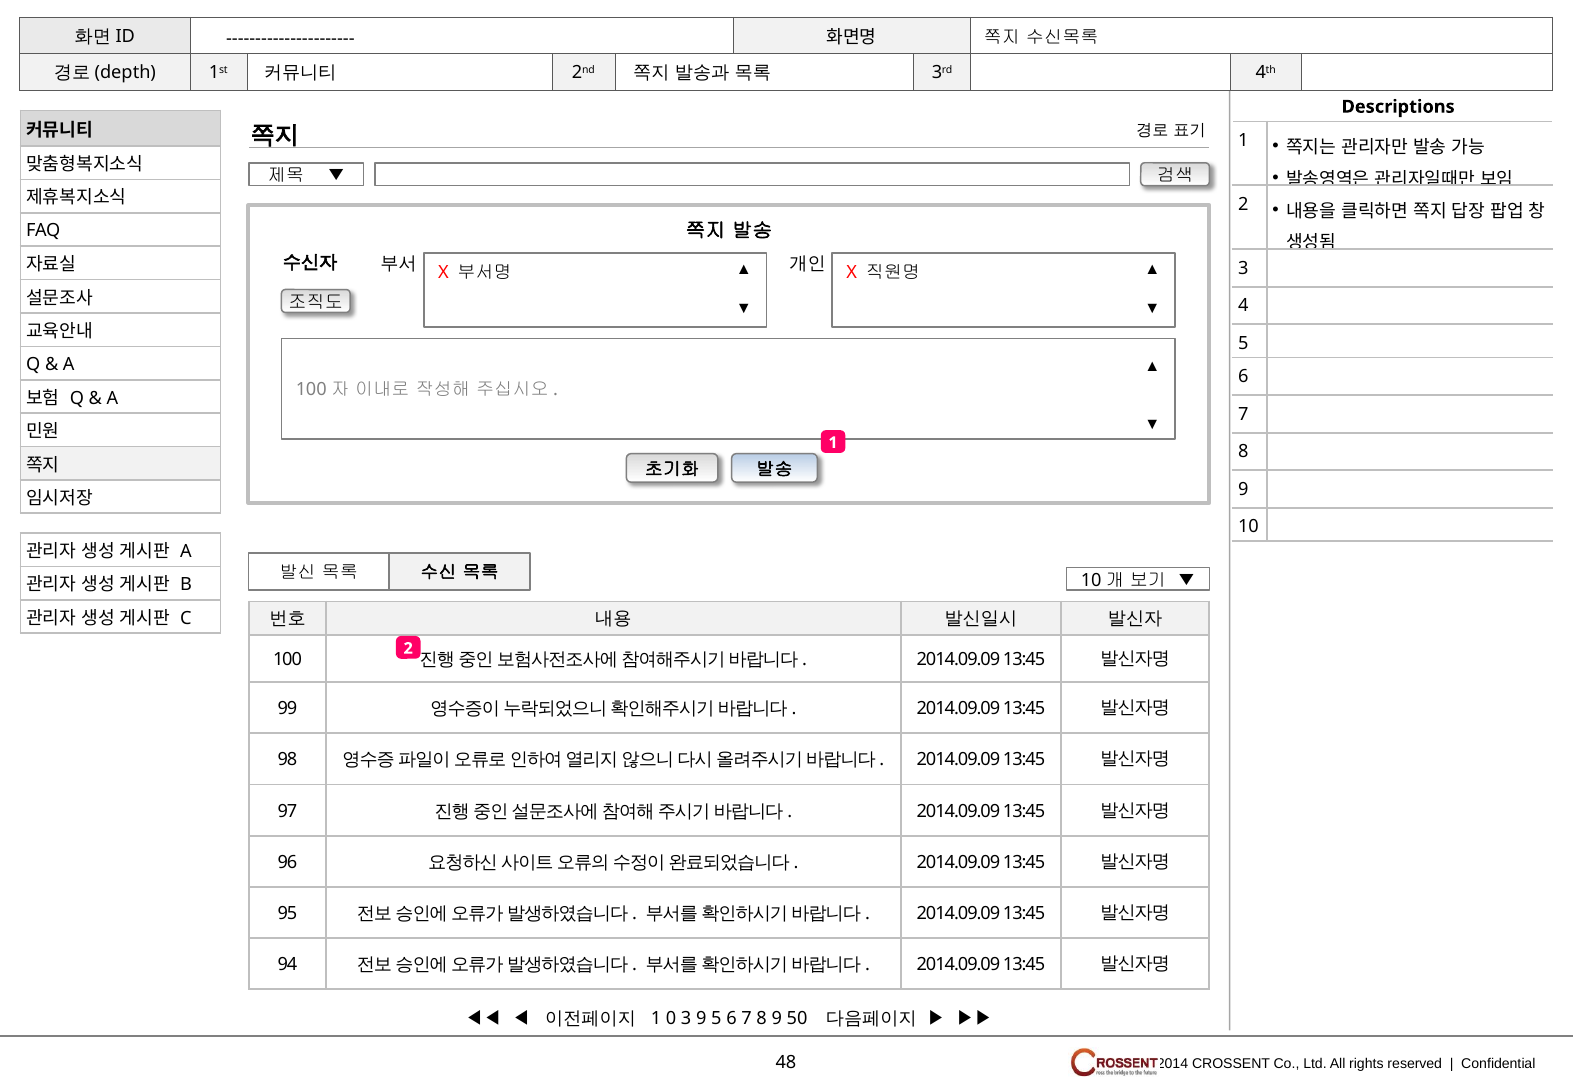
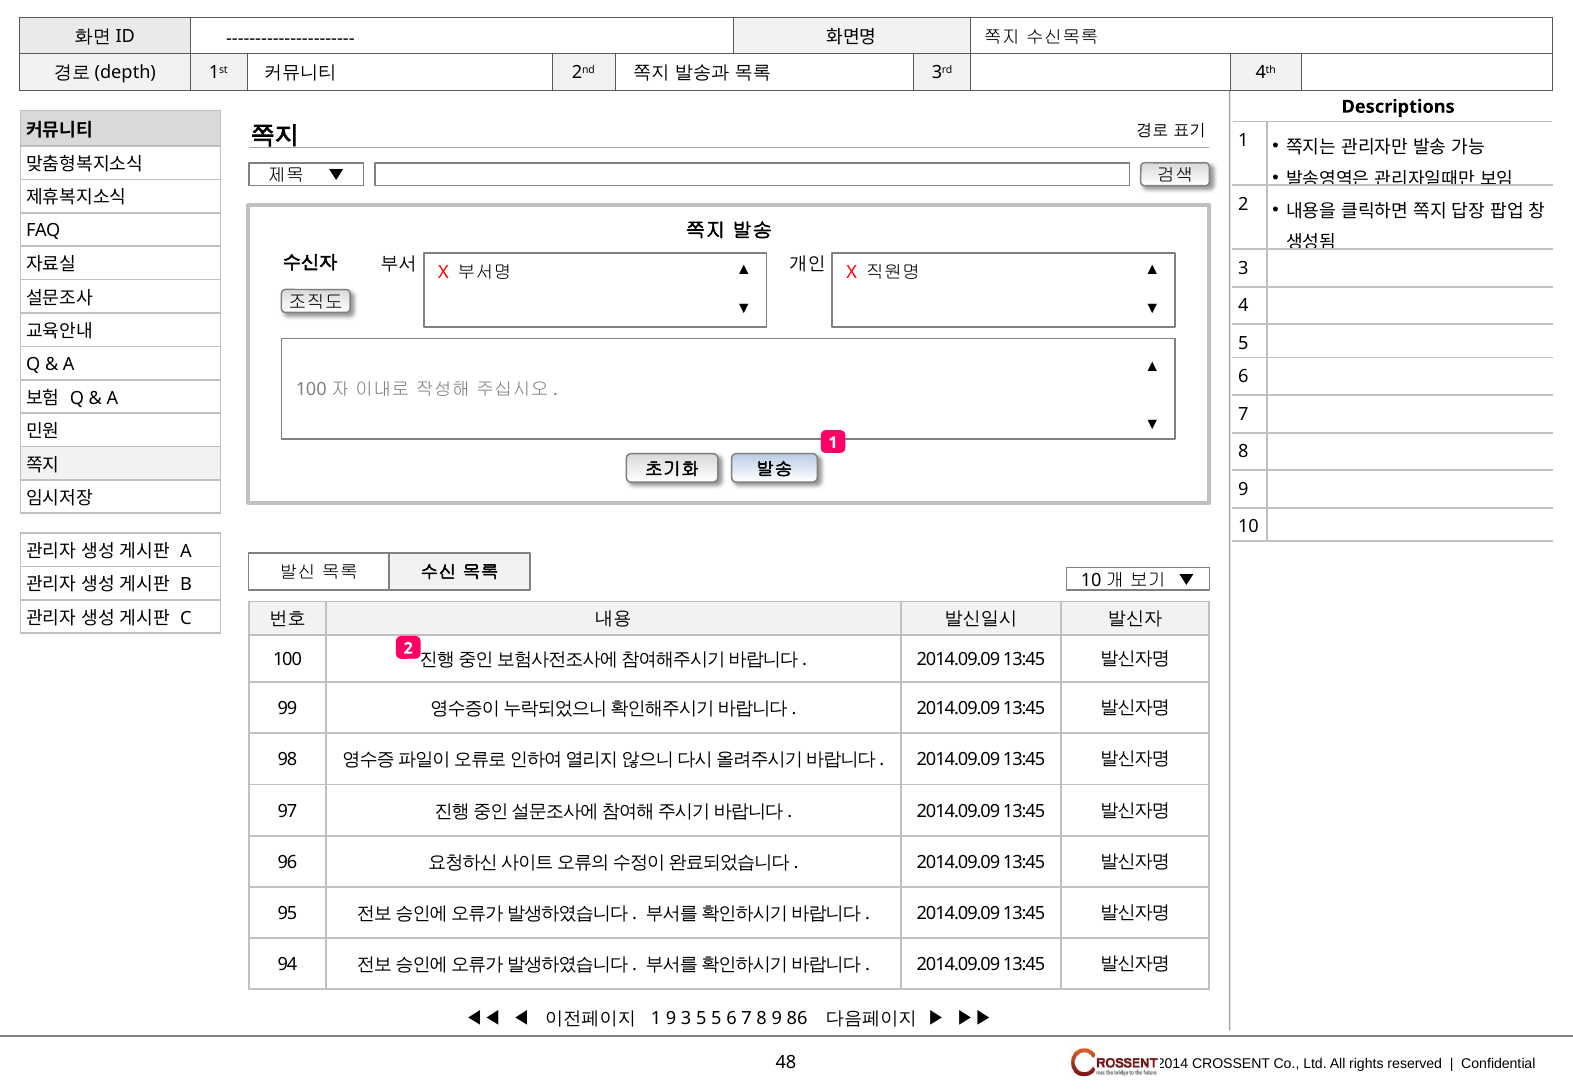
1 0: 0 -> 9
3 9: 9 -> 5
50: 50 -> 86
